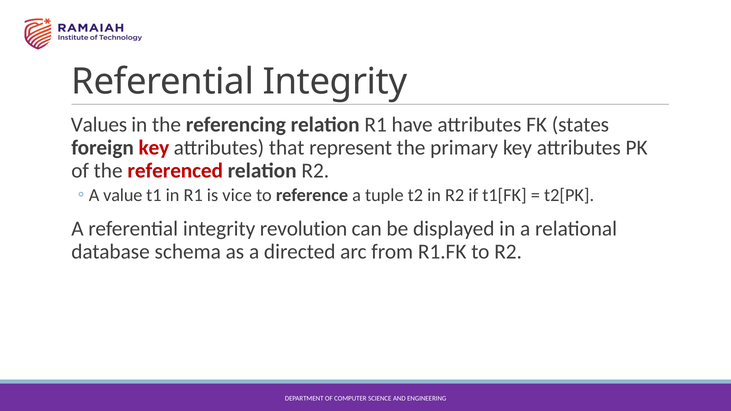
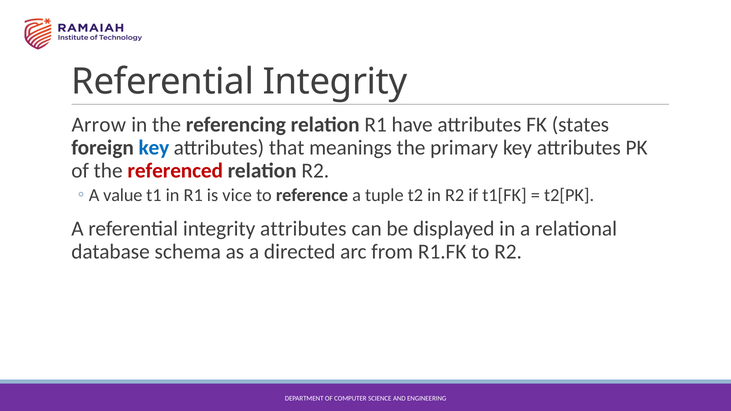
Values: Values -> Arrow
key at (154, 148) colour: red -> blue
represent: represent -> meanings
integrity revolution: revolution -> attributes
